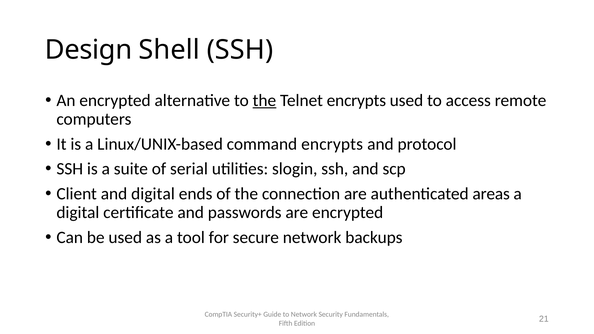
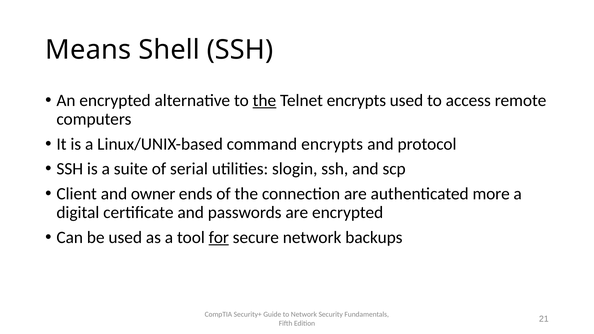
Design: Design -> Means
and digital: digital -> owner
areas: areas -> more
for underline: none -> present
